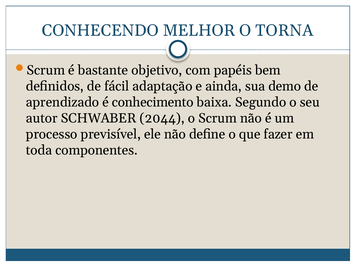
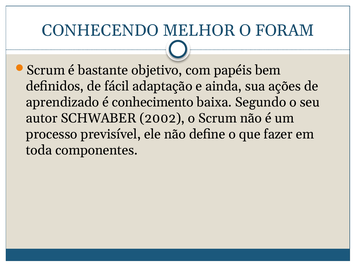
TORNA: TORNA -> FORAM
demo: demo -> ações
2044: 2044 -> 2002
